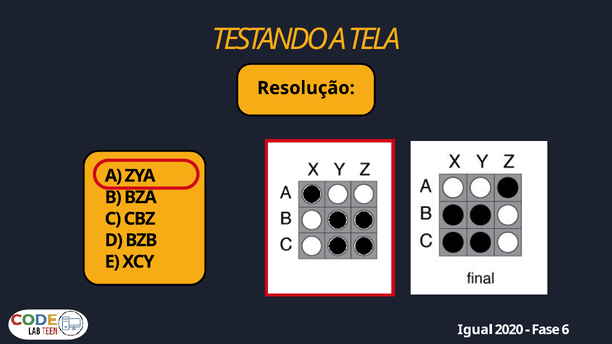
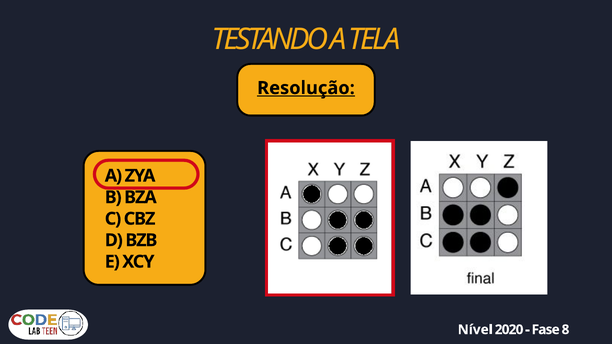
Resolução underline: none -> present
Igual: Igual -> Nível
6: 6 -> 8
